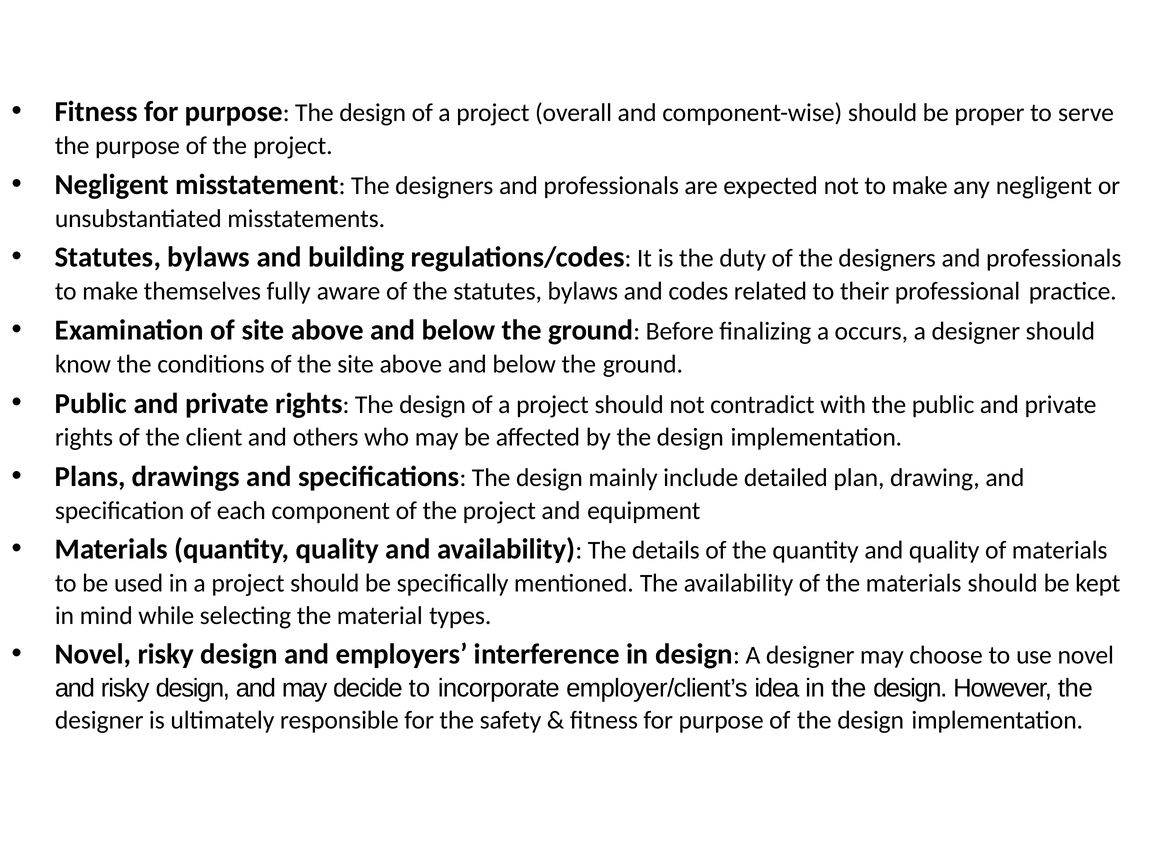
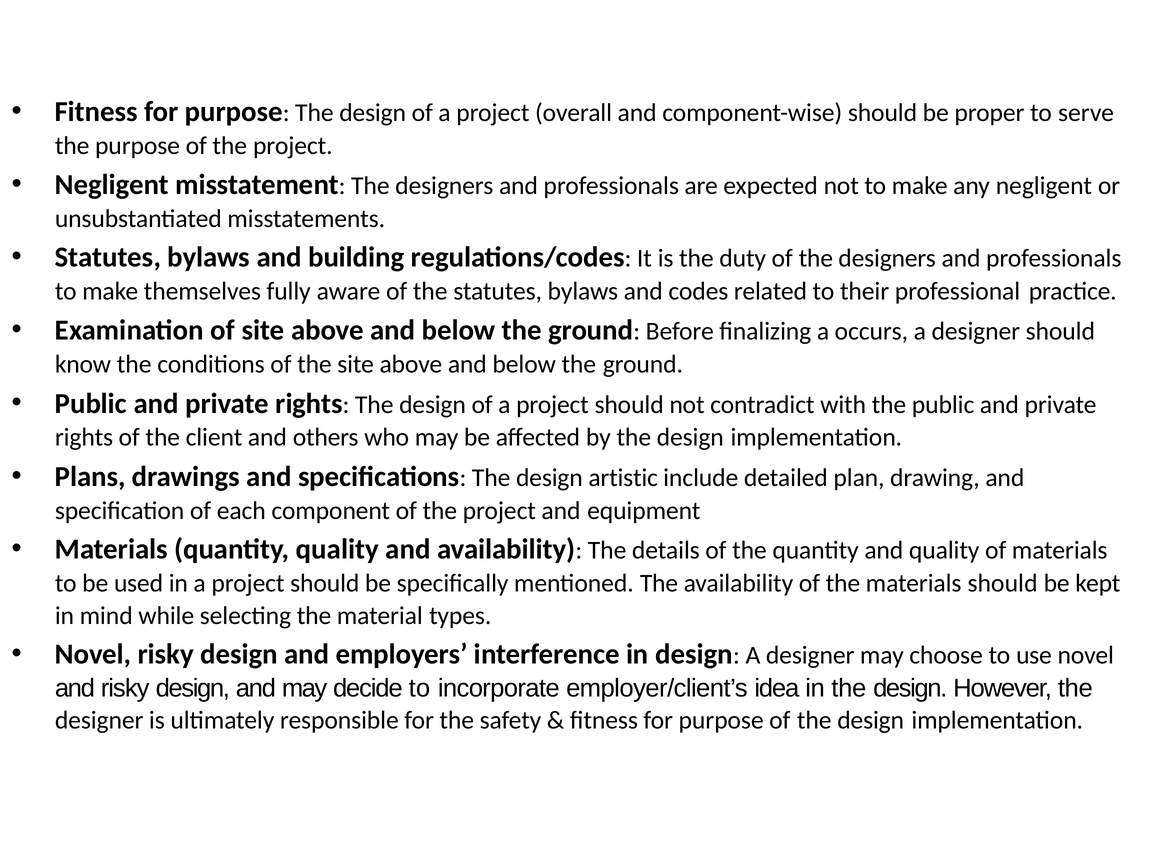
mainly: mainly -> artistic
